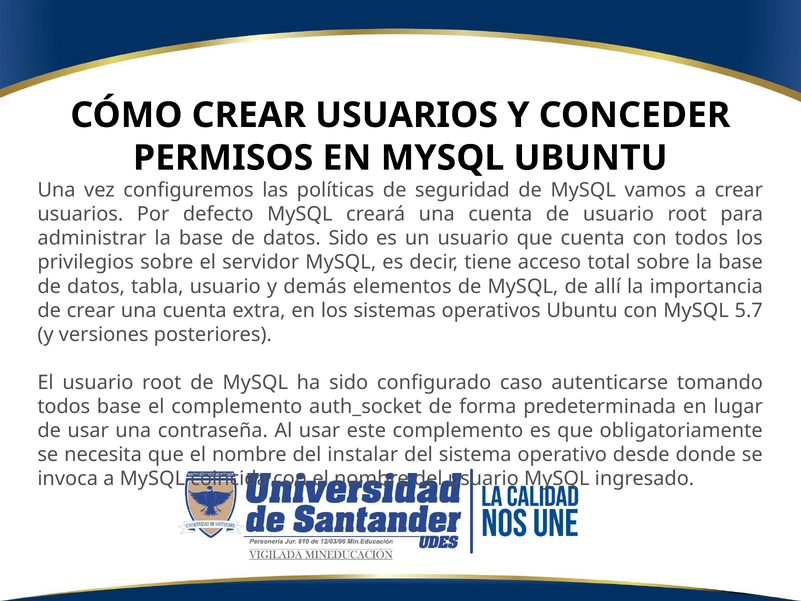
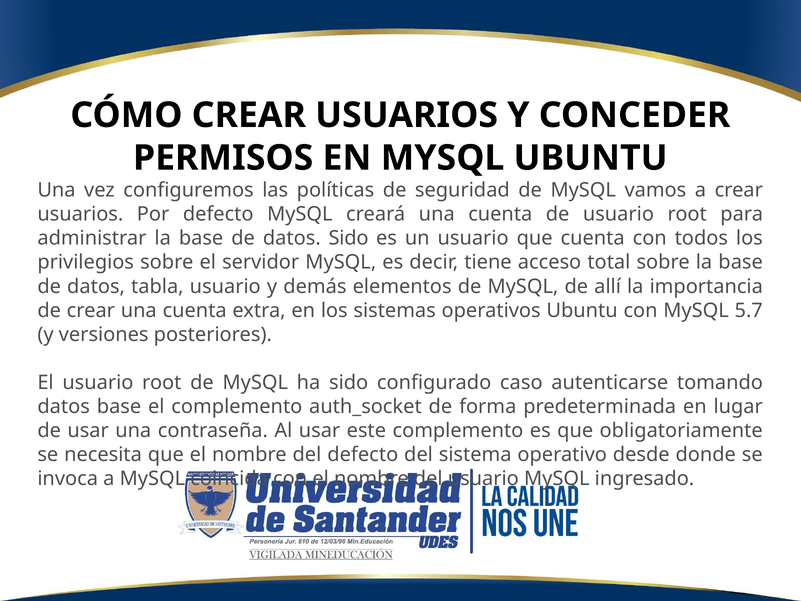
todos at (64, 406): todos -> datos
del instalar: instalar -> defecto
